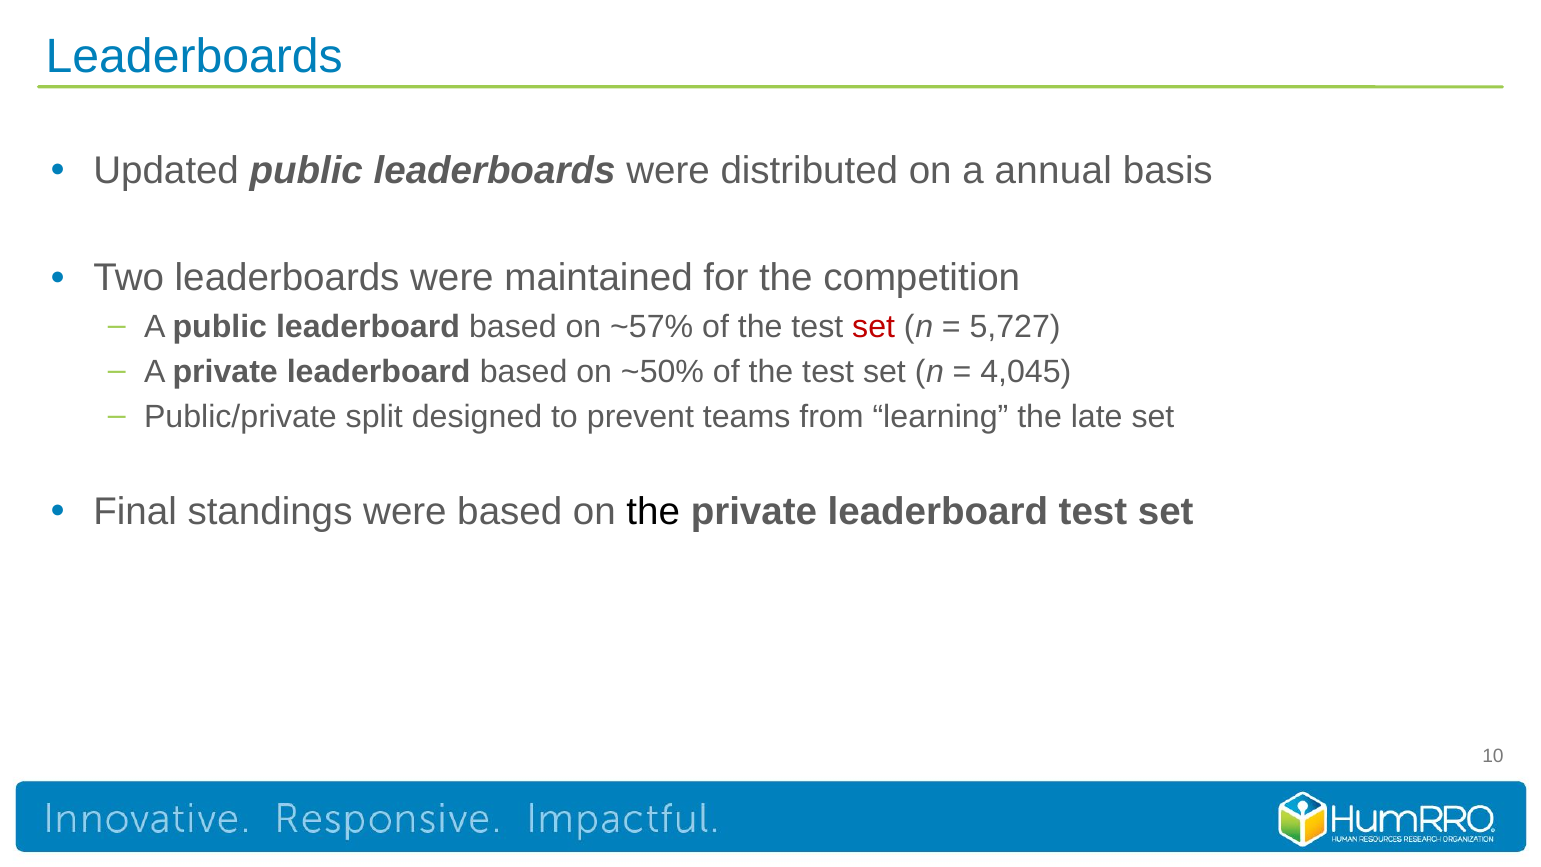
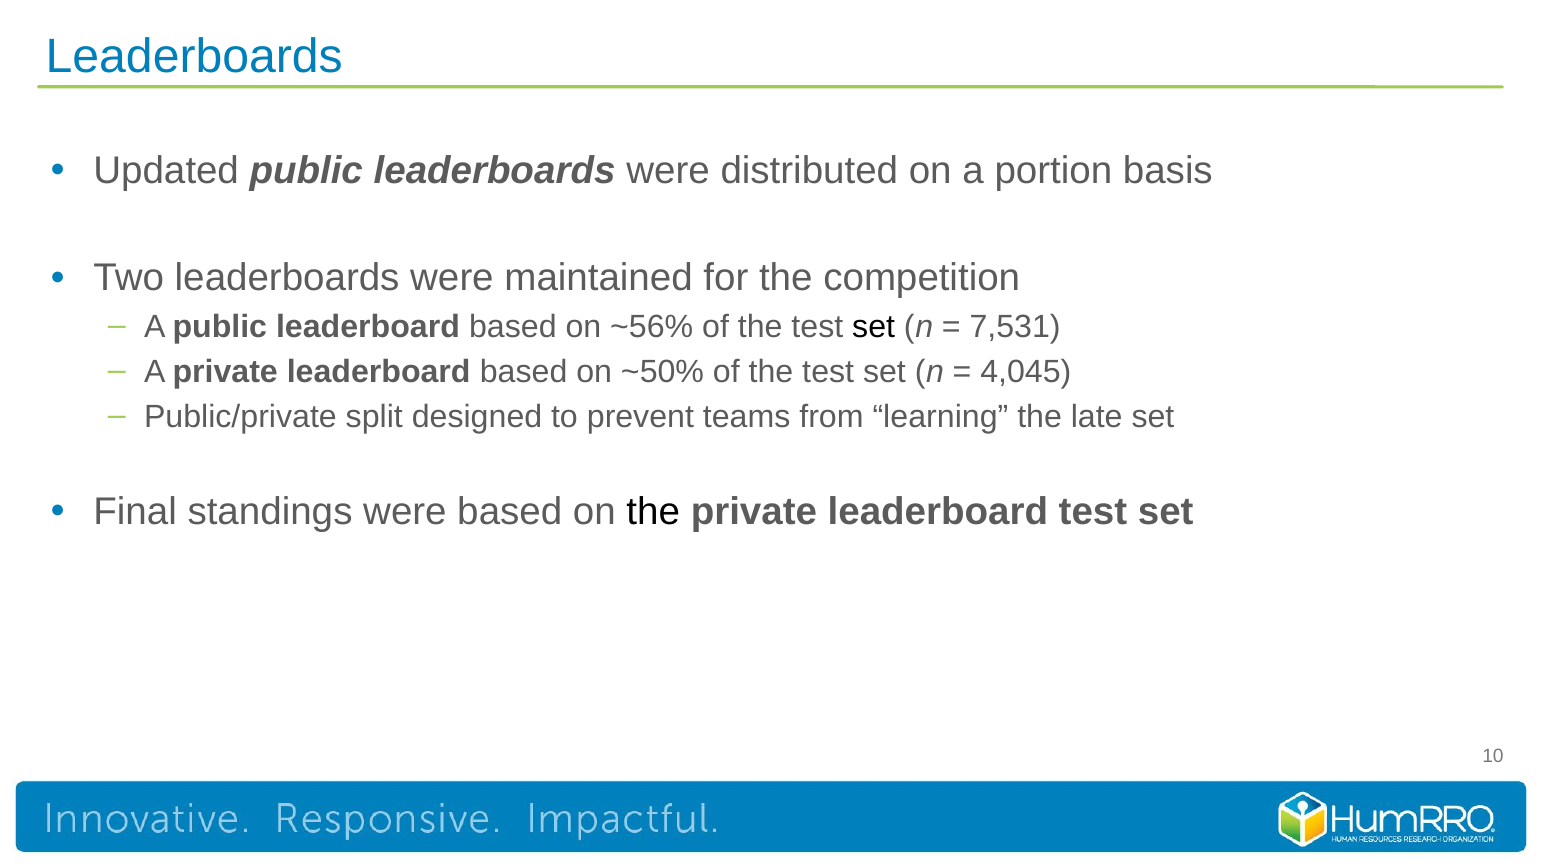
annual: annual -> portion
~57%: ~57% -> ~56%
set at (874, 326) colour: red -> black
5,727: 5,727 -> 7,531
